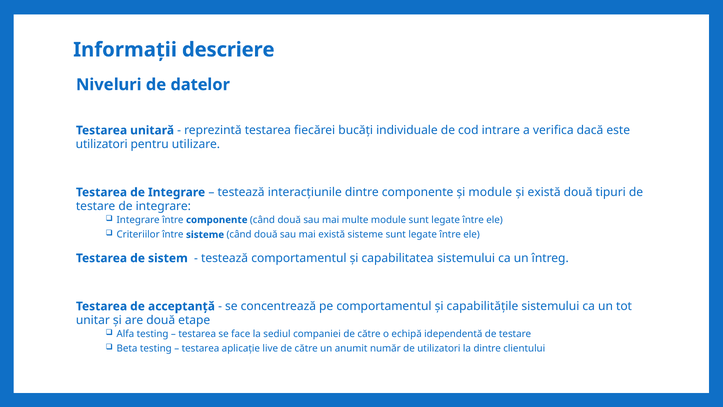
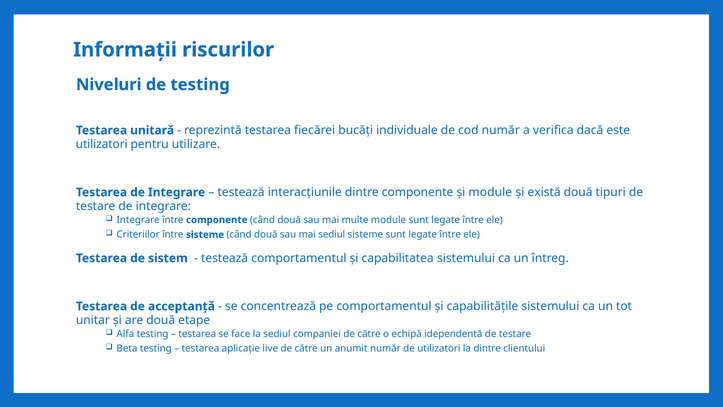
descriere: descriere -> riscurilor
de datelor: datelor -> testing
cod intrare: intrare -> număr
mai există: există -> sediul
